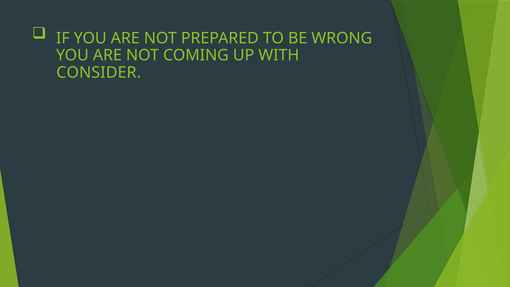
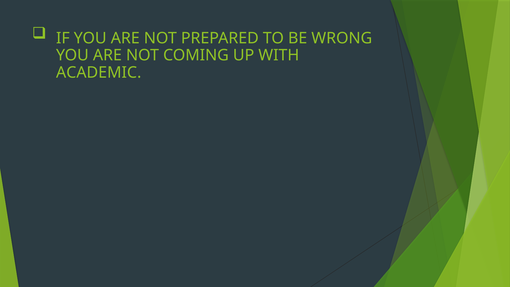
CONSIDER: CONSIDER -> ACADEMIC
